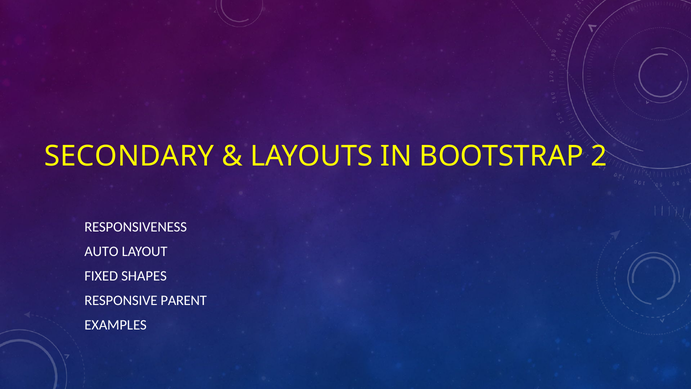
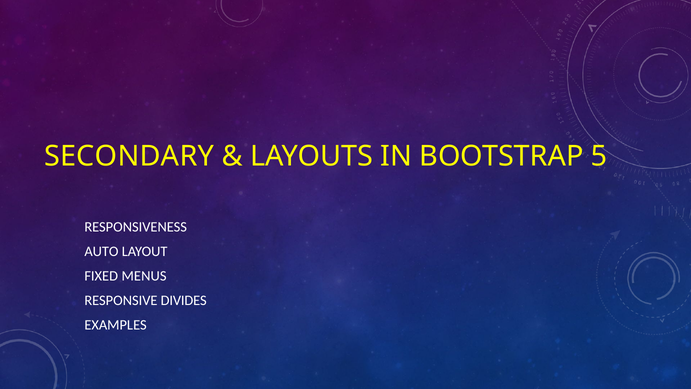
2: 2 -> 5
SHAPES: SHAPES -> MENUS
PARENT: PARENT -> DIVIDES
